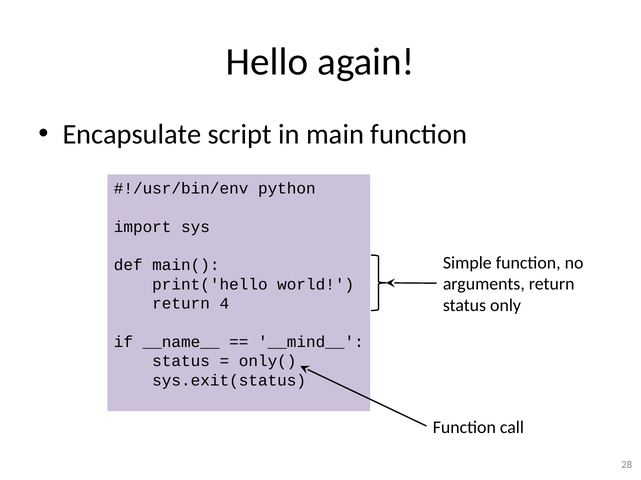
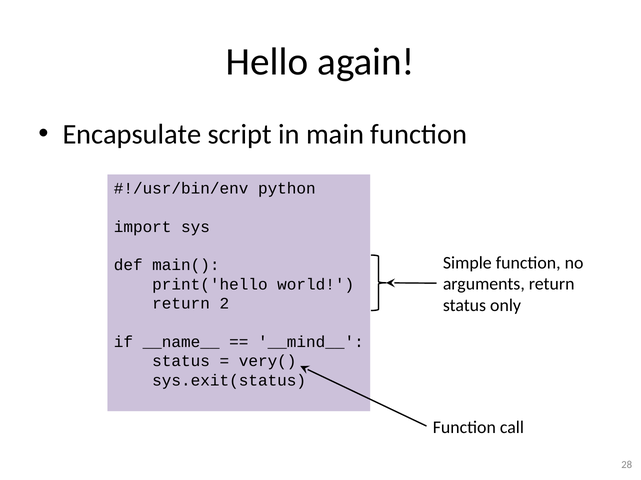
4: 4 -> 2
only(: only( -> very(
